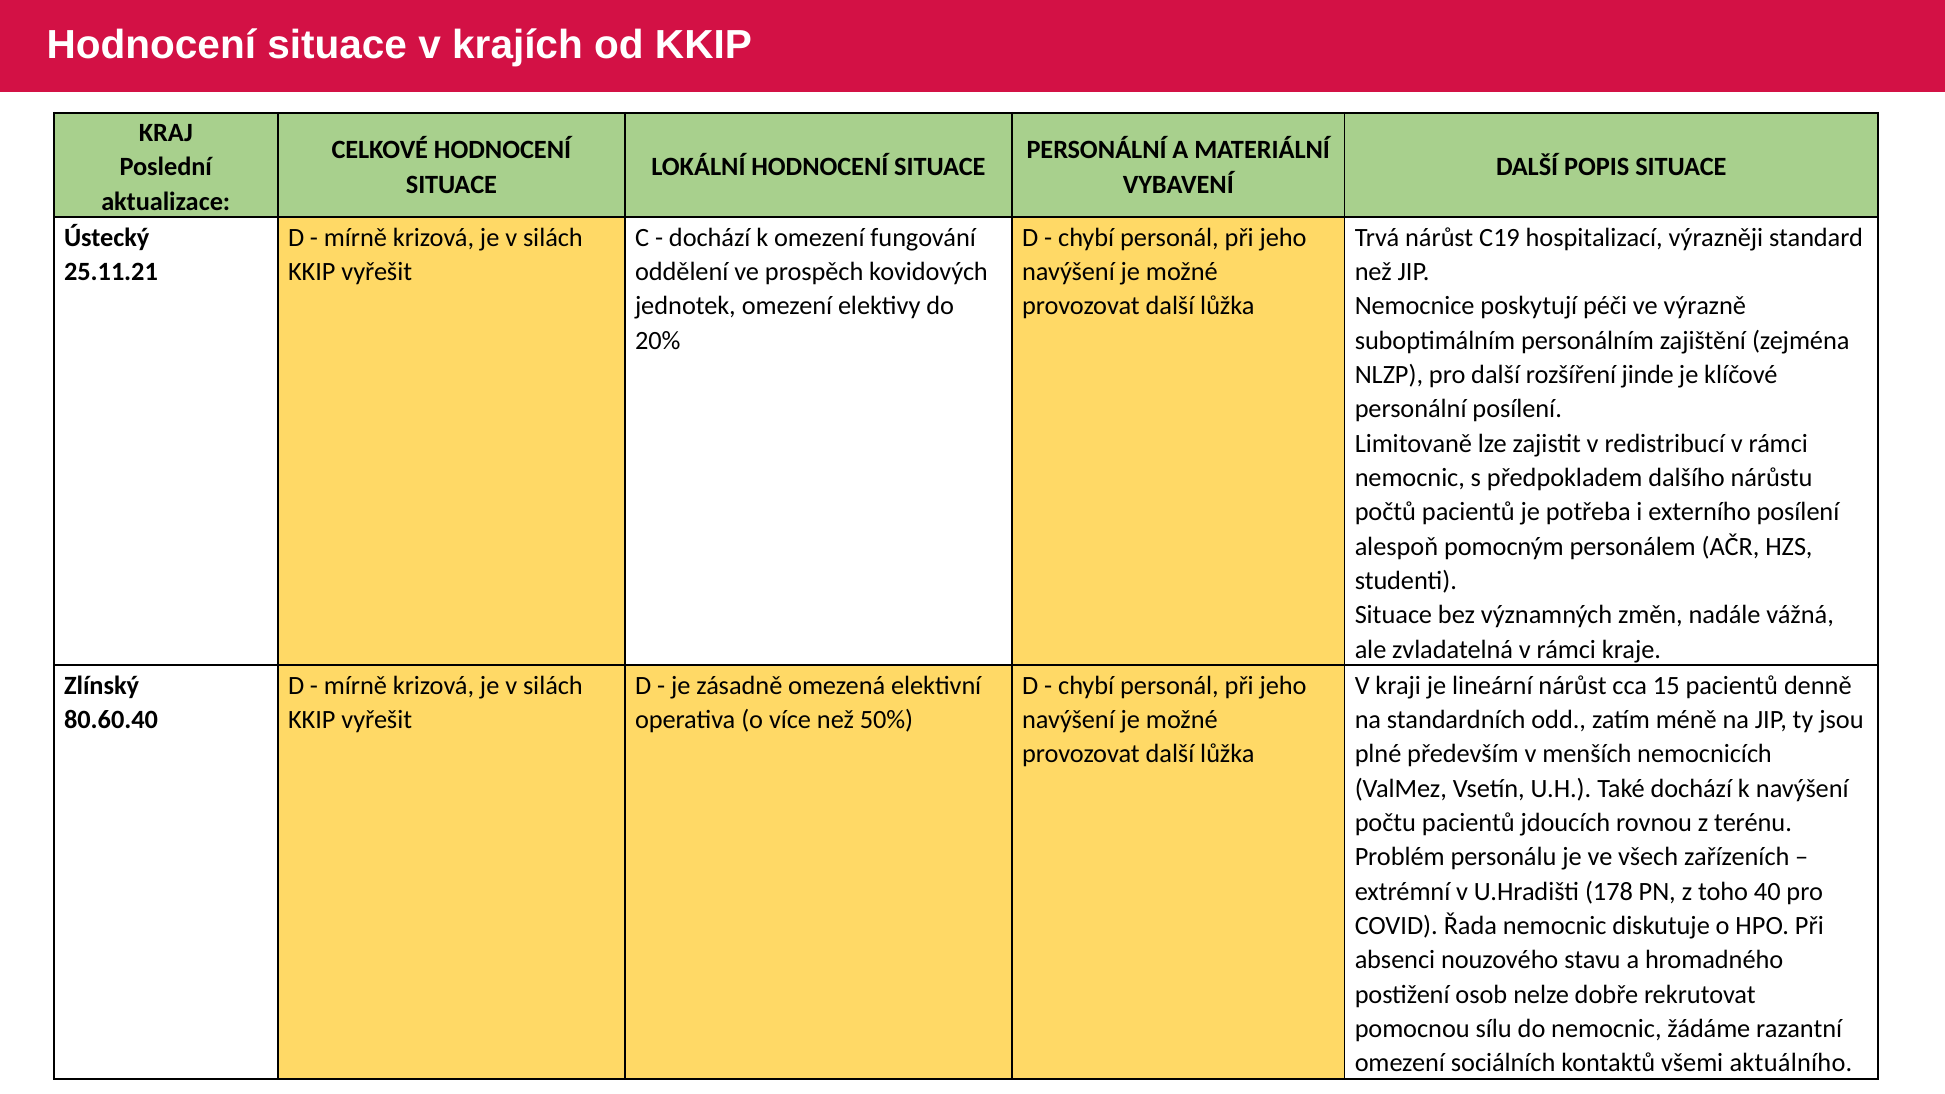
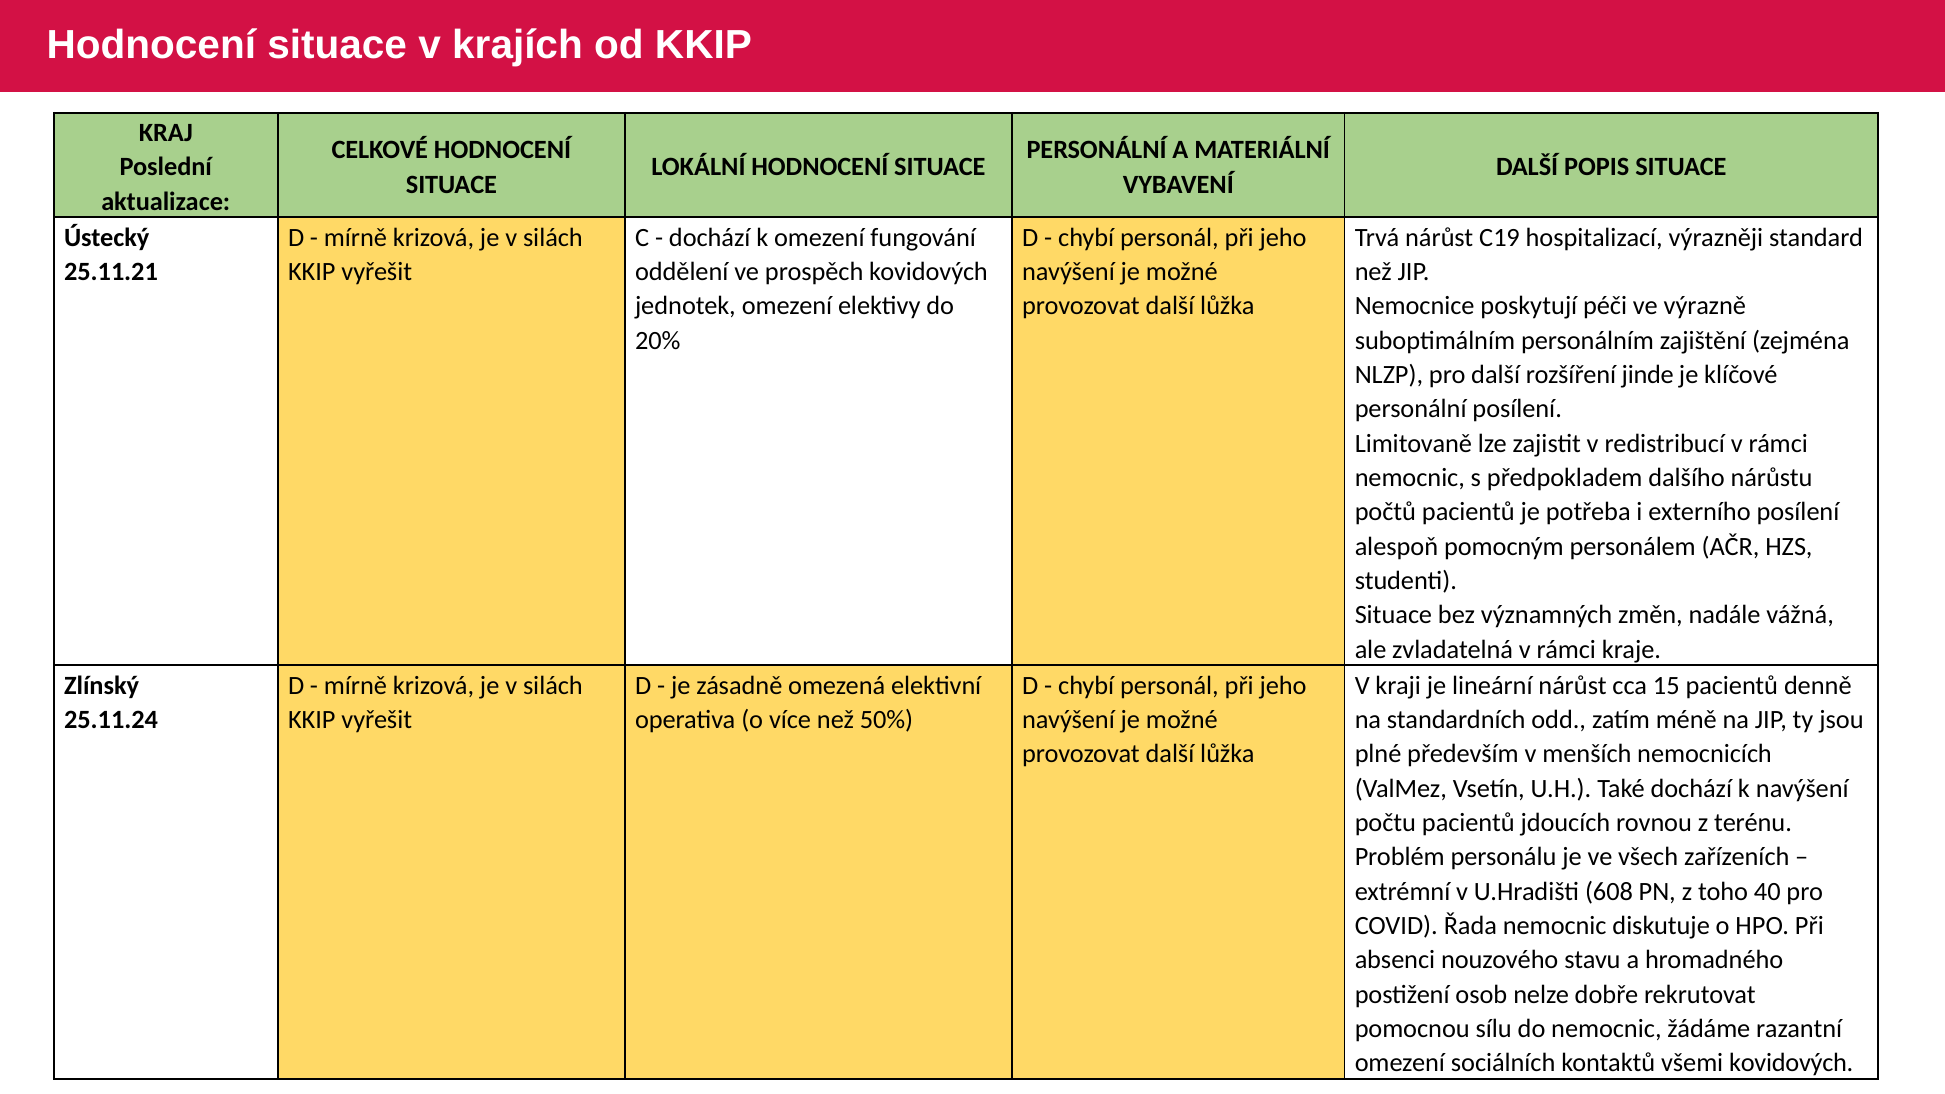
80.60.40: 80.60.40 -> 25.11.24
178: 178 -> 608
všemi aktuálního: aktuálního -> kovidových
